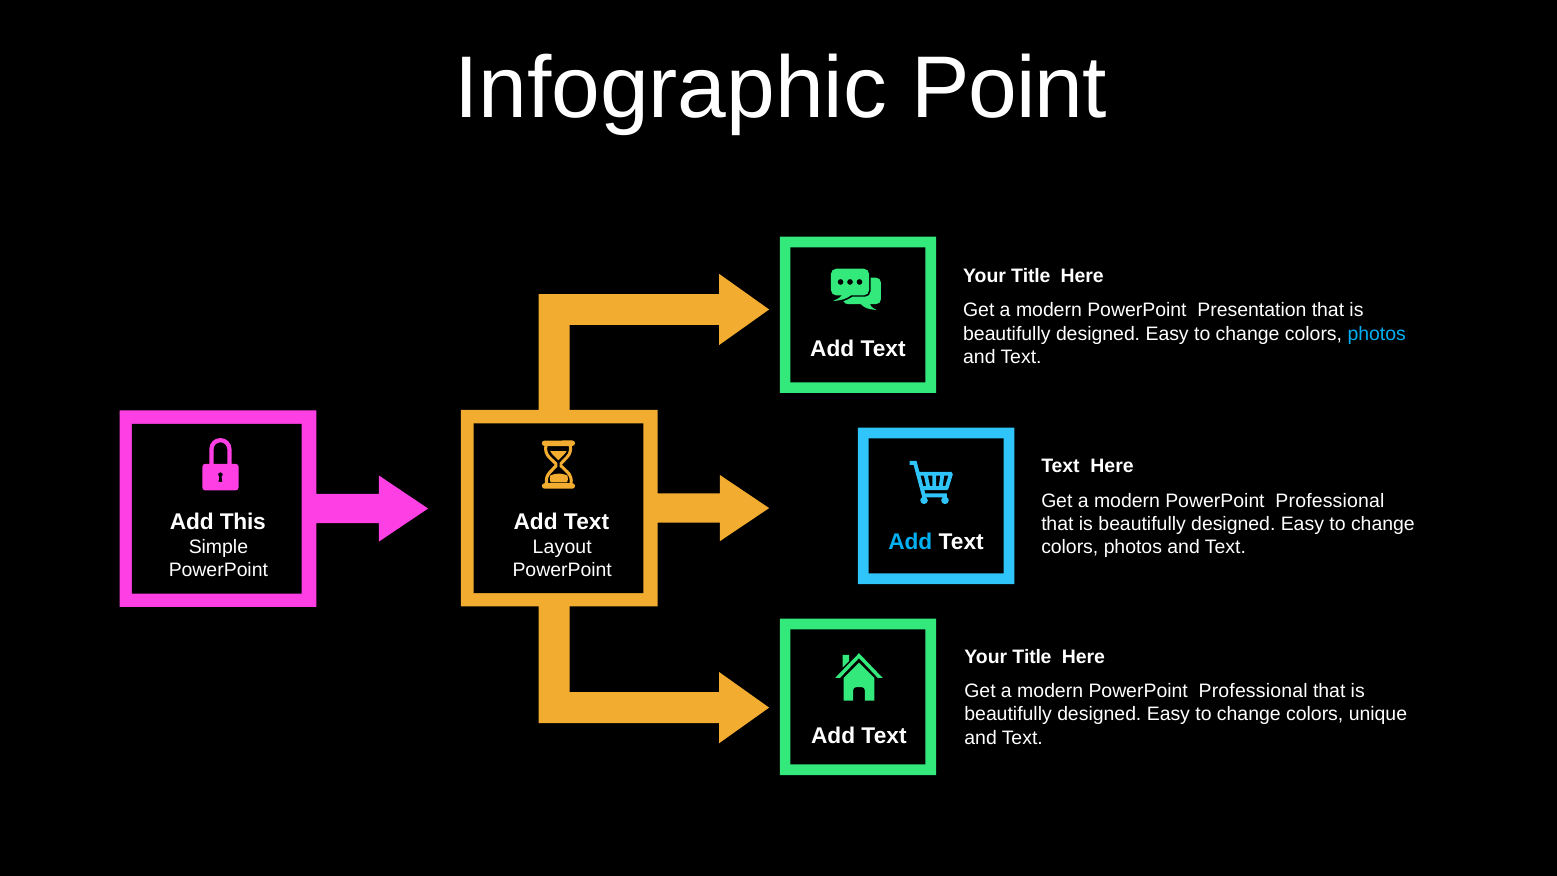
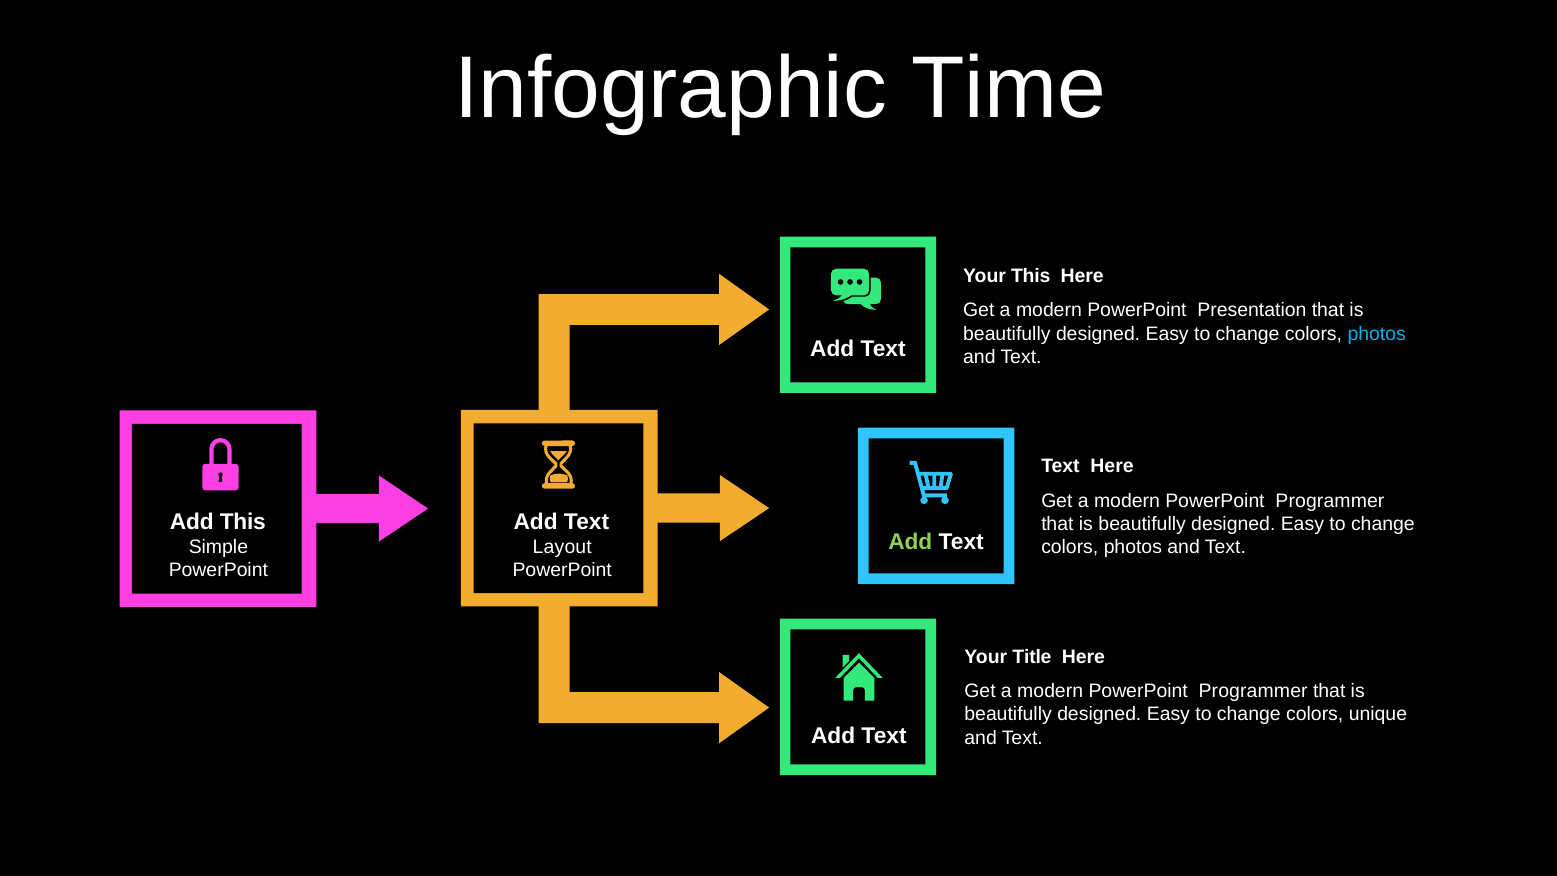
Point: Point -> Time
Title at (1031, 276): Title -> This
Professional at (1330, 501): Professional -> Programmer
Add at (910, 542) colour: light blue -> light green
Professional at (1253, 691): Professional -> Programmer
